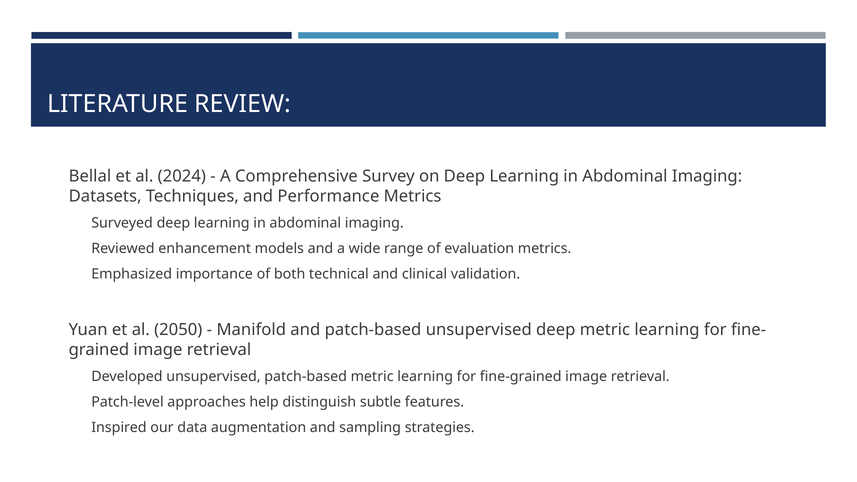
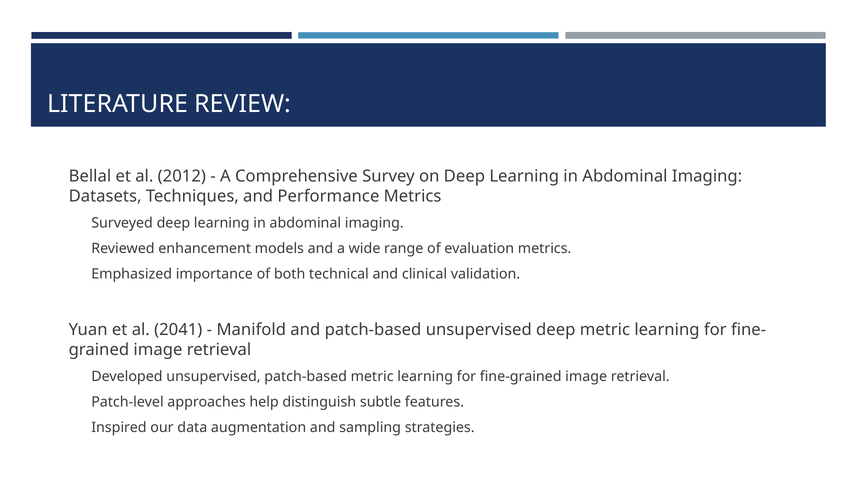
2024: 2024 -> 2012
2050: 2050 -> 2041
